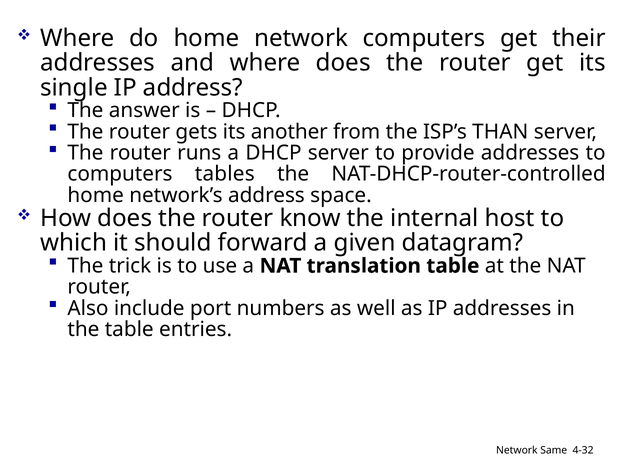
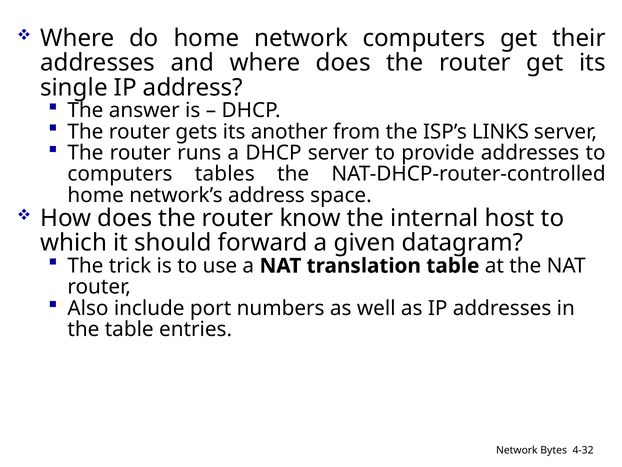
THAN: THAN -> LINKS
Same: Same -> Bytes
